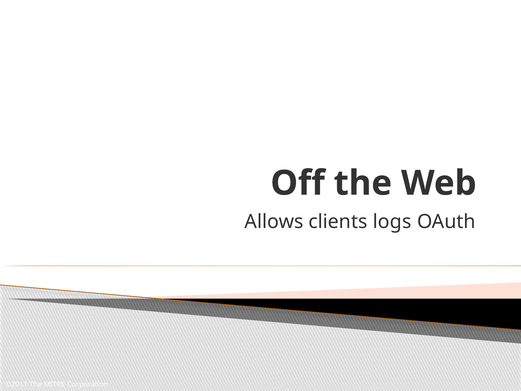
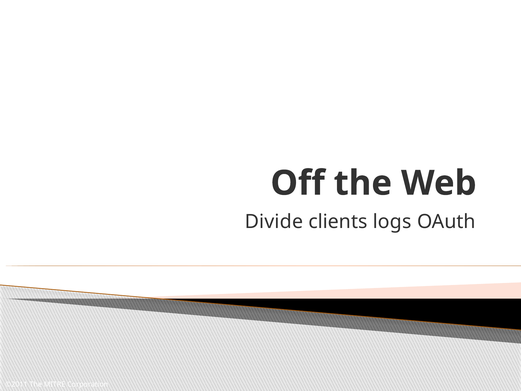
Allows: Allows -> Divide
